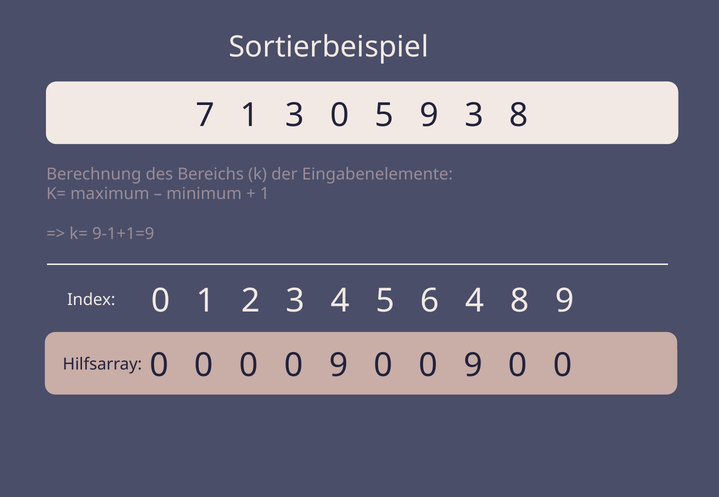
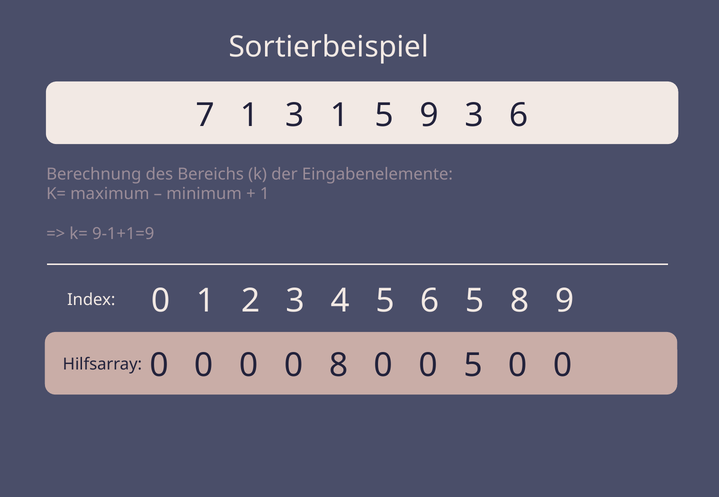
3 0: 0 -> 1
3 8: 8 -> 6
6 4: 4 -> 5
0 0 0 9: 9 -> 8
9 at (473, 366): 9 -> 5
